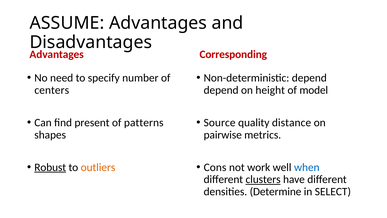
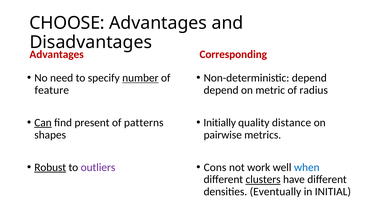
ASSUME: ASSUME -> CHOOSE
number underline: none -> present
centers: centers -> feature
height: height -> metric
model: model -> radius
Can underline: none -> present
Source: Source -> Initially
outliers colour: orange -> purple
Determine: Determine -> Eventually
SELECT: SELECT -> INITIAL
